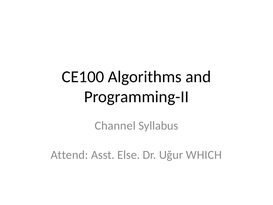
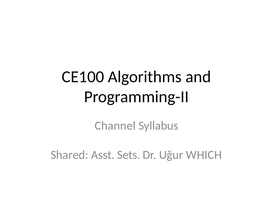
Attend: Attend -> Shared
Else: Else -> Sets
